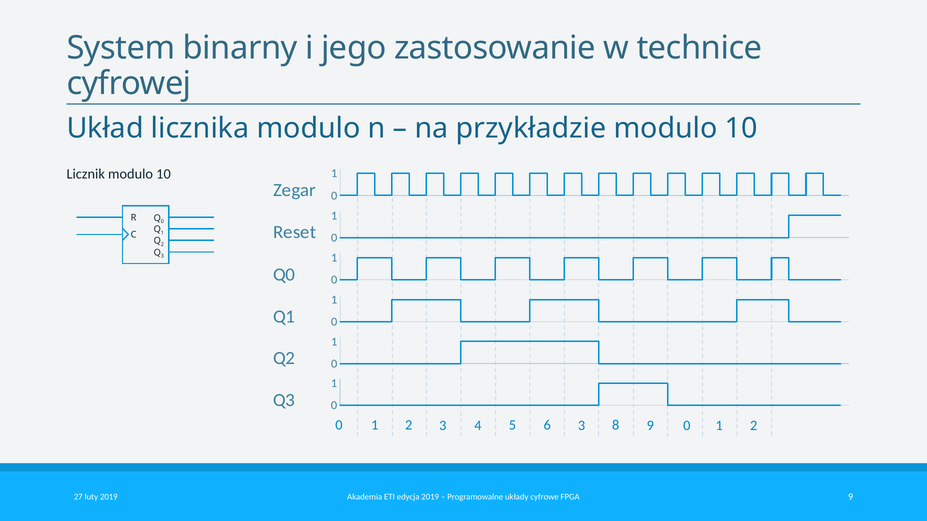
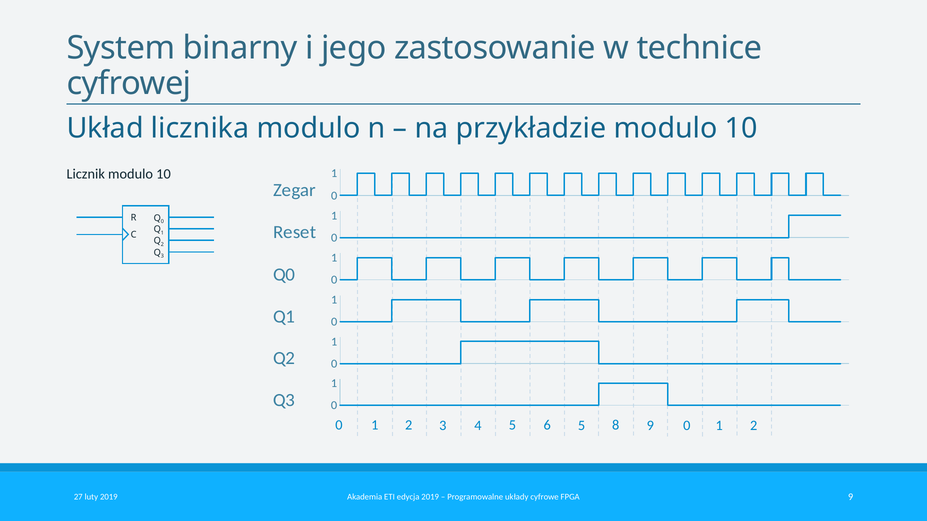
6 3: 3 -> 5
